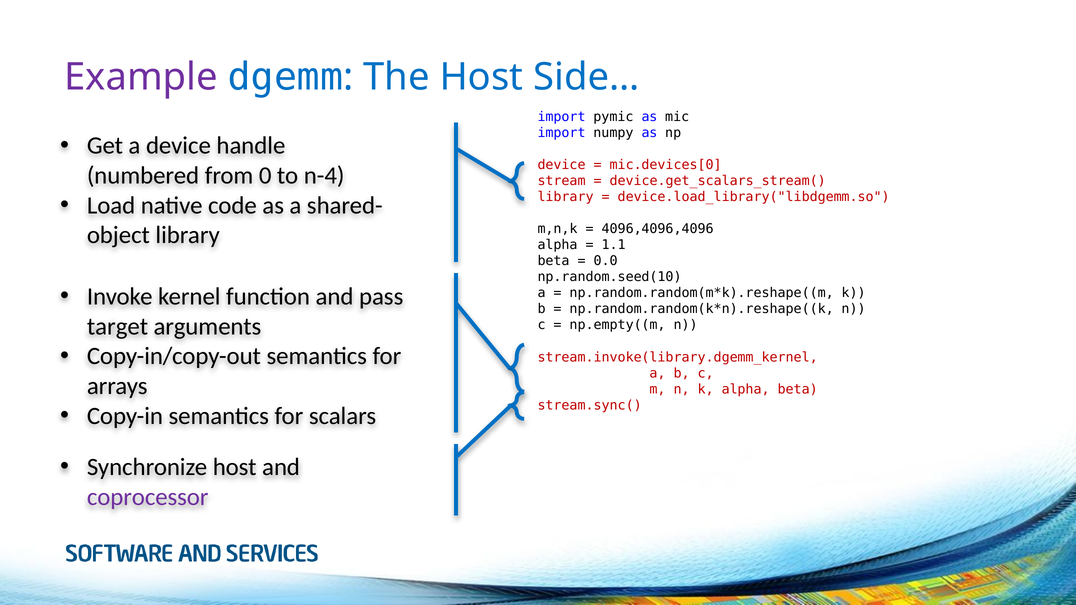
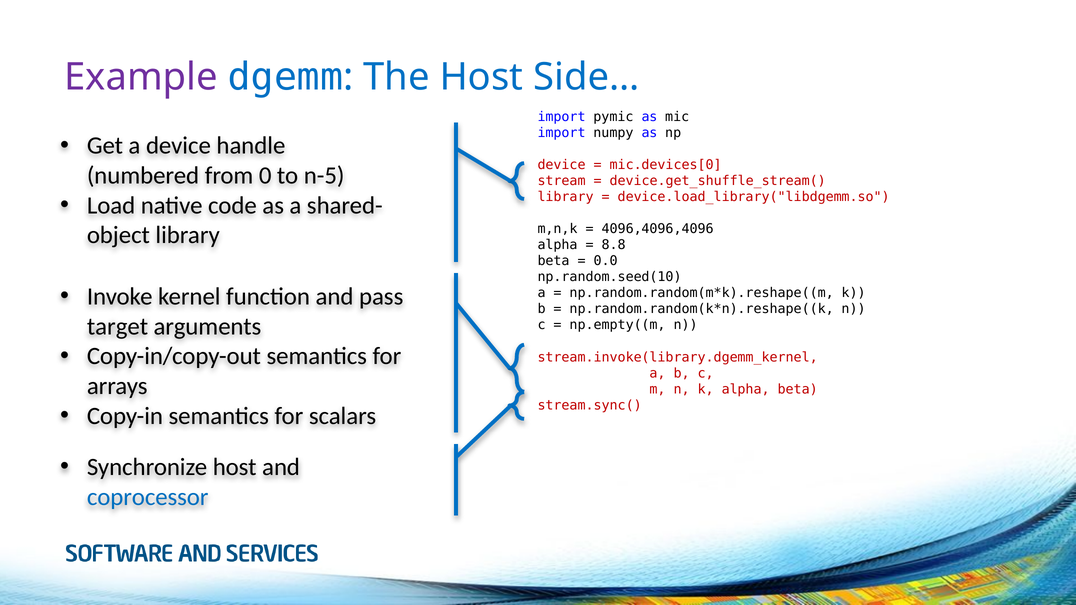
n-4: n-4 -> n-5
device.get_scalars_stream(: device.get_scalars_stream( -> device.get_shuffle_stream(
1.1: 1.1 -> 8.8
coprocessor colour: purple -> blue
